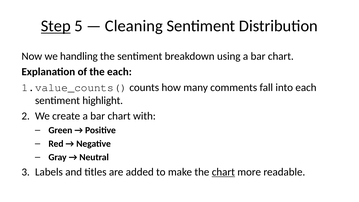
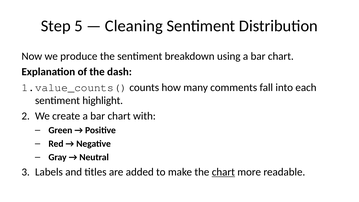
Step underline: present -> none
handling: handling -> produce
the each: each -> dash
